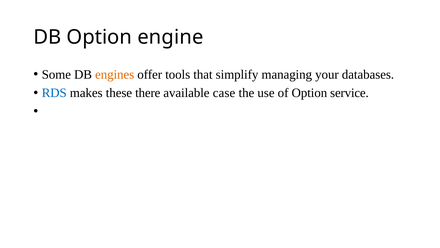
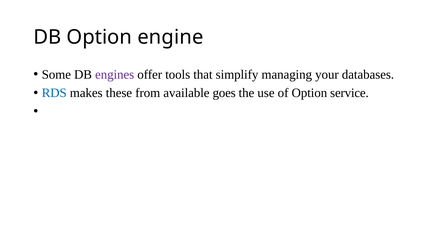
engines colour: orange -> purple
there: there -> from
case: case -> goes
